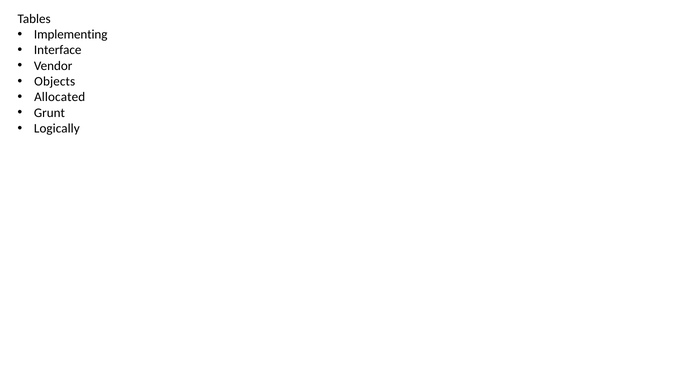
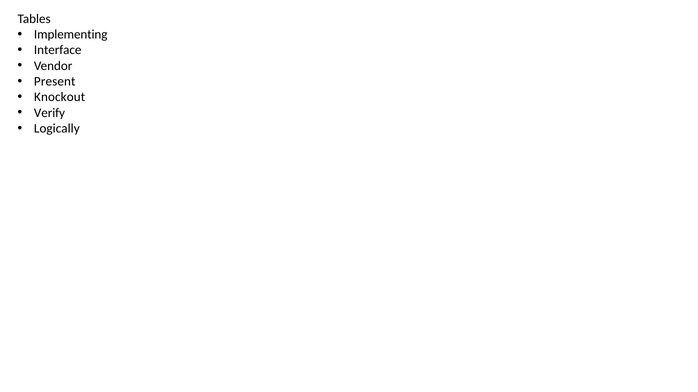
Objects: Objects -> Present
Allocated: Allocated -> Knockout
Grunt: Grunt -> Verify
